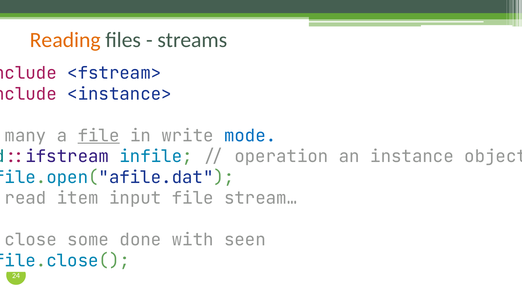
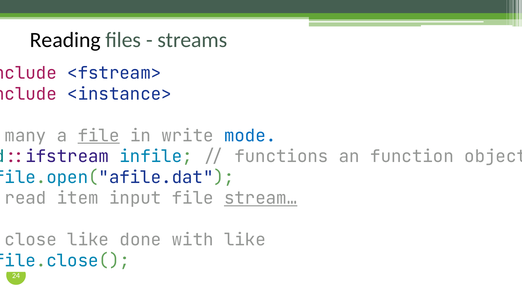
Reading colour: orange -> black
operation: operation -> functions
instance: instance -> function
stream… underline: none -> present
close some: some -> like
with seen: seen -> like
